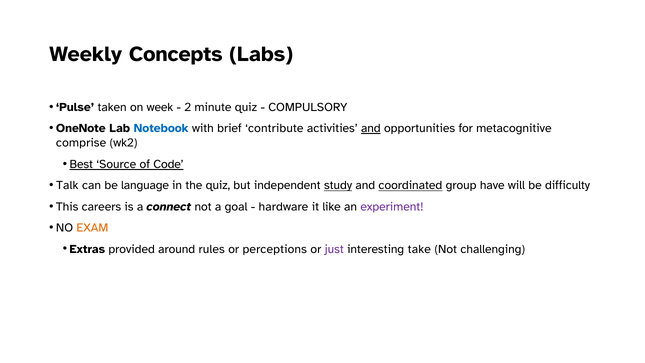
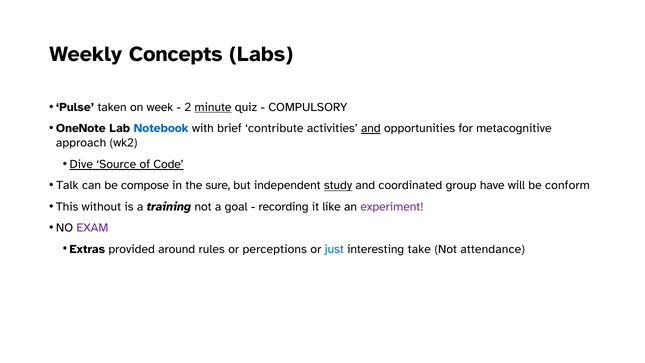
minute underline: none -> present
comprise: comprise -> approach
Best: Best -> Dive
language: language -> compose
the quiz: quiz -> sure
coordinated underline: present -> none
difficulty: difficulty -> conform
careers: careers -> without
connect: connect -> training
hardware: hardware -> recording
EXAM colour: orange -> purple
just colour: purple -> blue
challenging: challenging -> attendance
